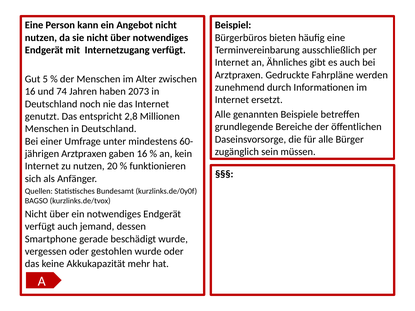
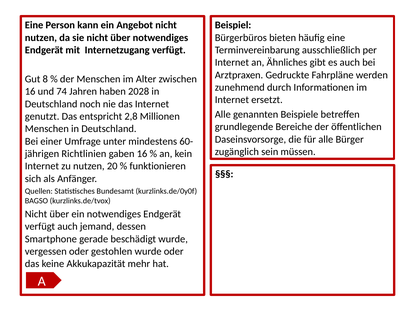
5: 5 -> 8
2073: 2073 -> 2028
Arztpraxen at (84, 154): Arztpraxen -> Richtlinien
